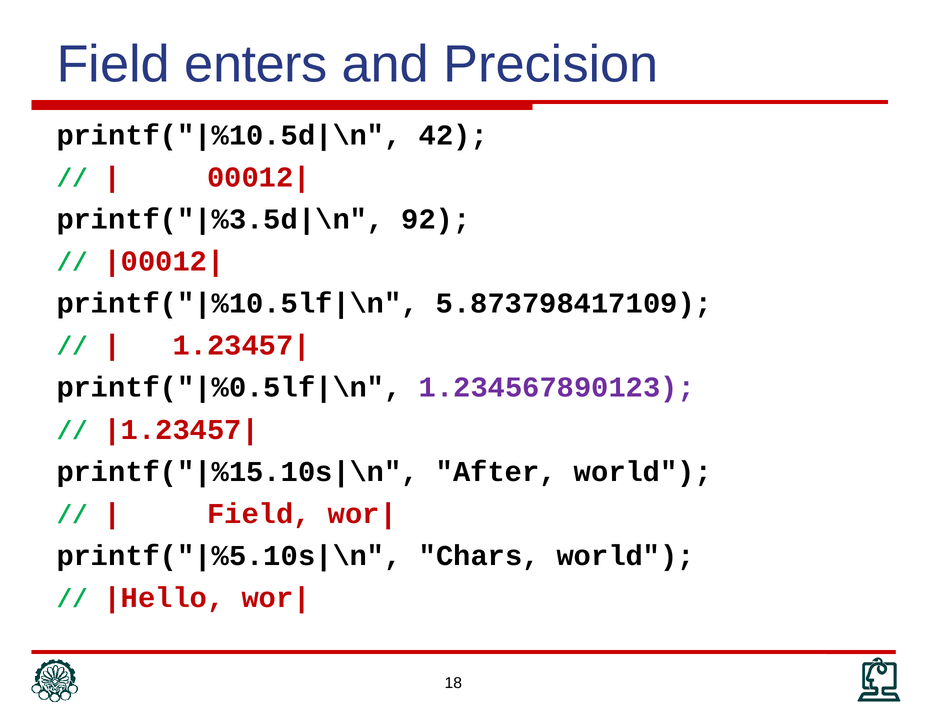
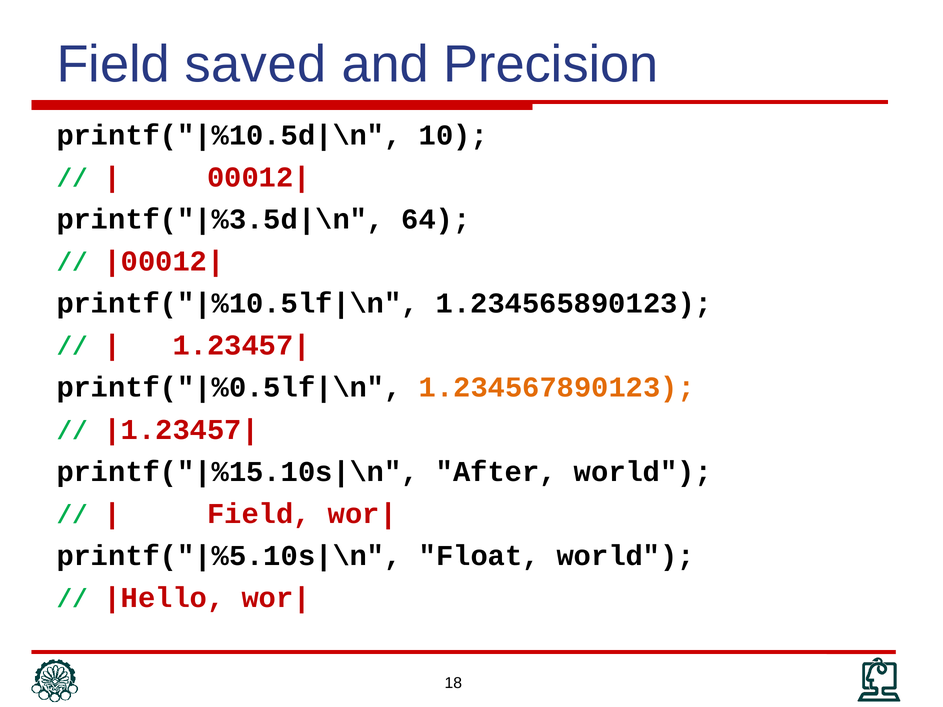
enters: enters -> saved
42: 42 -> 10
92: 92 -> 64
5.873798417109: 5.873798417109 -> 1.234565890123
1.234567890123 colour: purple -> orange
Chars: Chars -> Float
